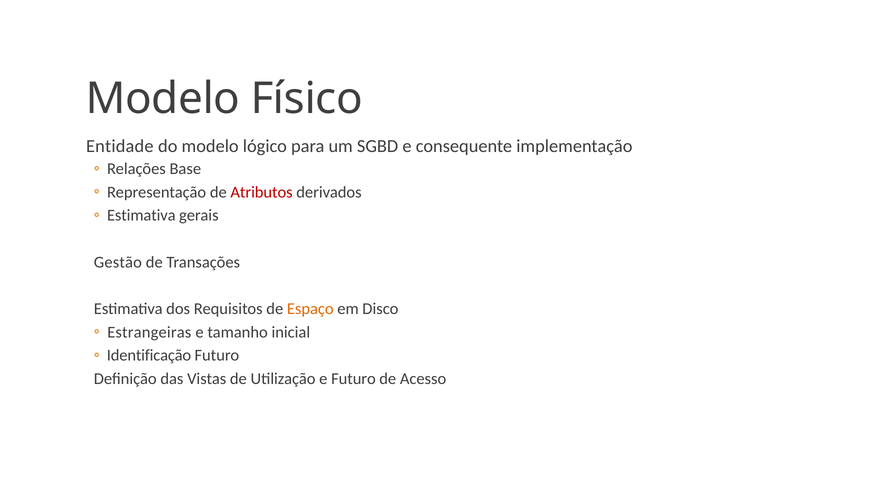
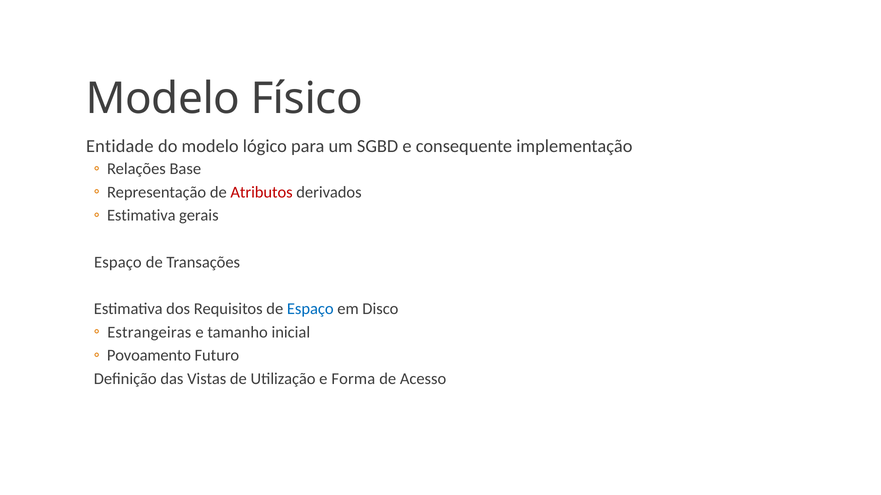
Gestão at (118, 262): Gestão -> Espaço
Espaço at (310, 309) colour: orange -> blue
Identificação: Identificação -> Povoamento
e Futuro: Futuro -> Forma
